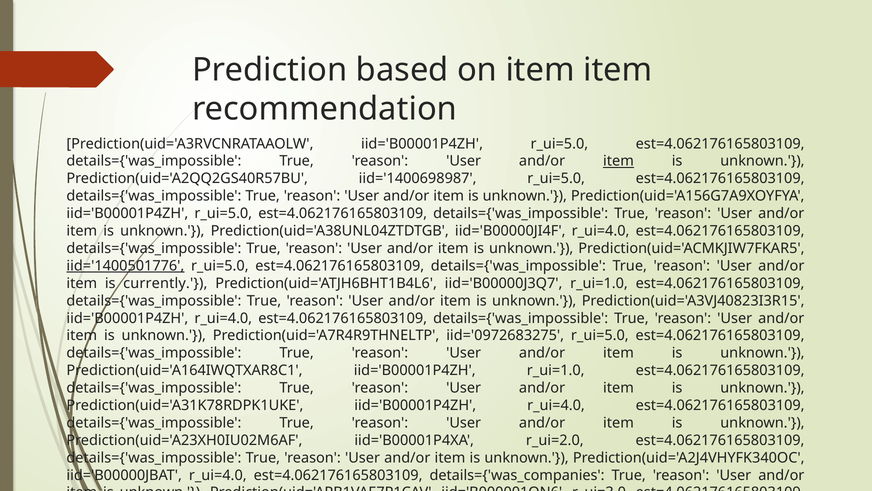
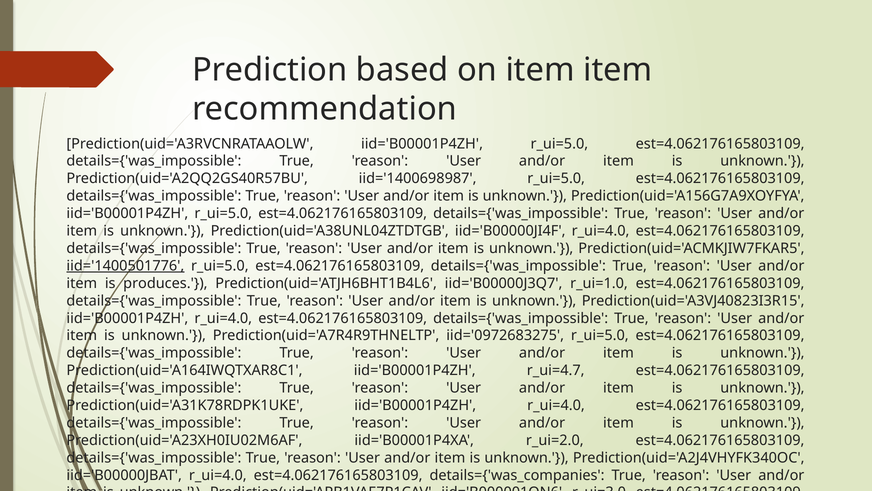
item at (618, 161) underline: present -> none
currently: currently -> produces
iid='B00001P4ZH r_ui=1.0: r_ui=1.0 -> r_ui=4.7
